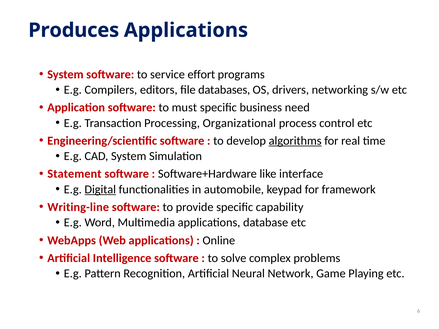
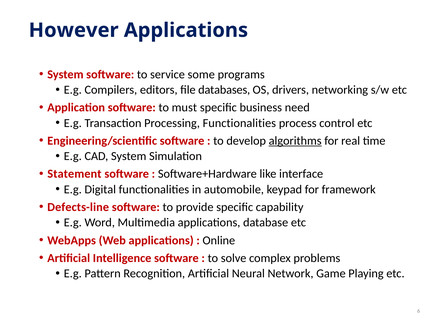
Produces: Produces -> However
effort: effort -> some
Processing Organizational: Organizational -> Functionalities
Digital underline: present -> none
Writing-line: Writing-line -> Defects-line
